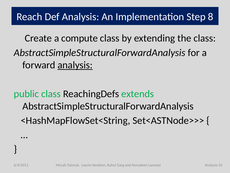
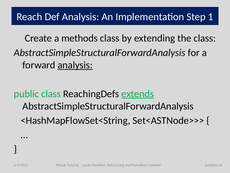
8: 8 -> 1
compute: compute -> methods
extends underline: none -> present
